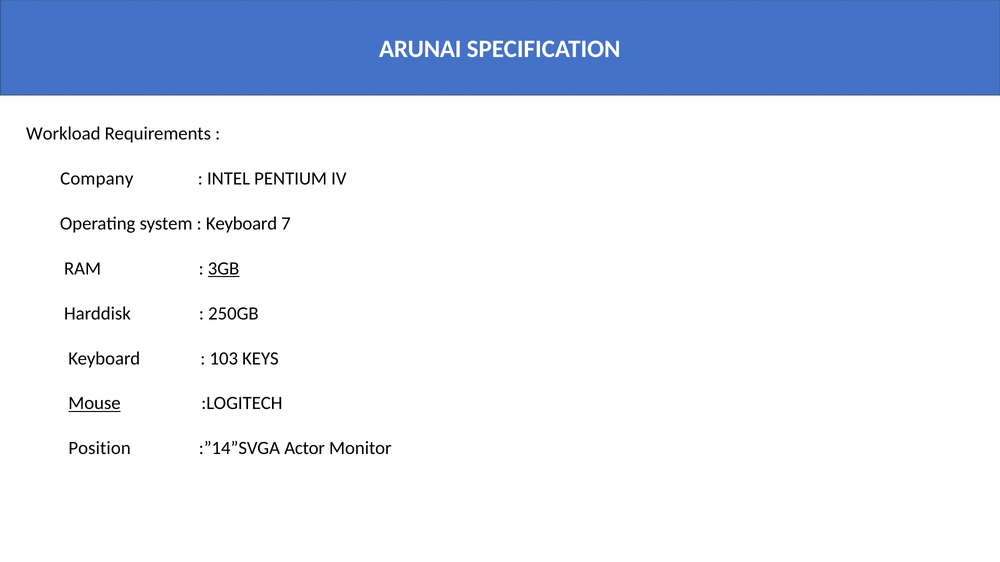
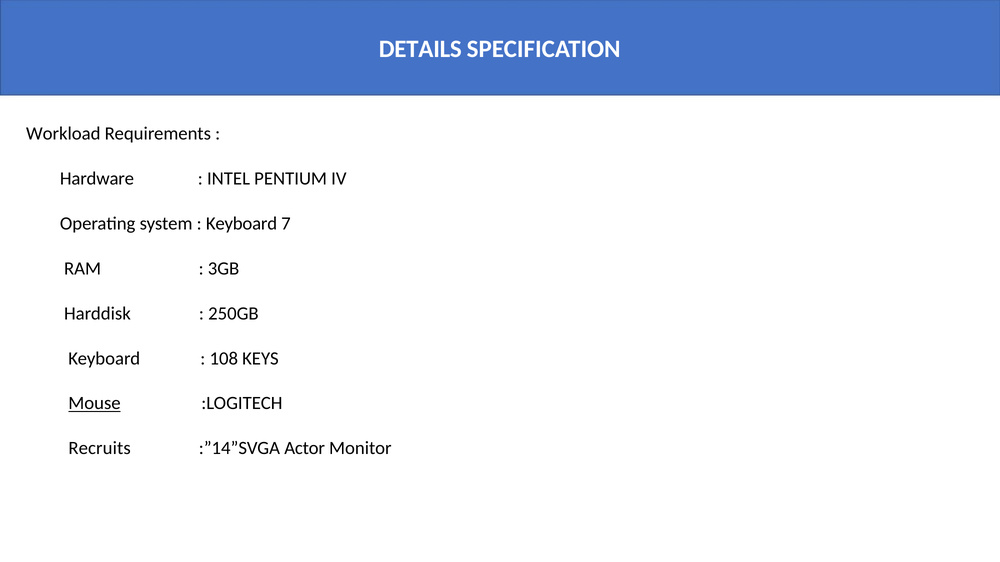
ARUNAI: ARUNAI -> DETAILS
Company: Company -> Hardware
3GB underline: present -> none
103: 103 -> 108
Position: Position -> Recruits
